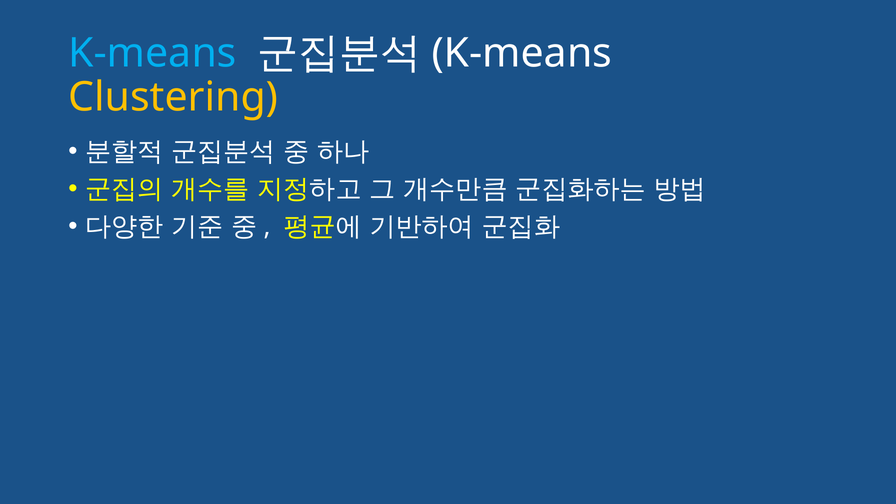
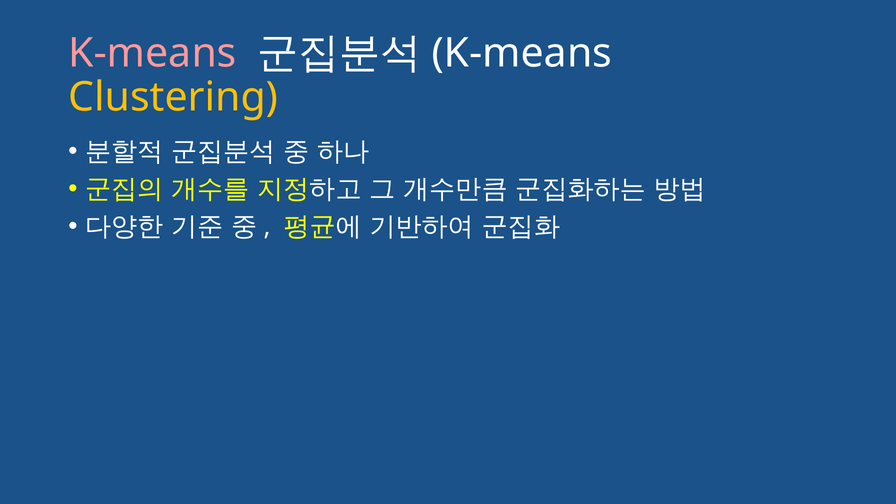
K-means at (152, 53) colour: light blue -> pink
